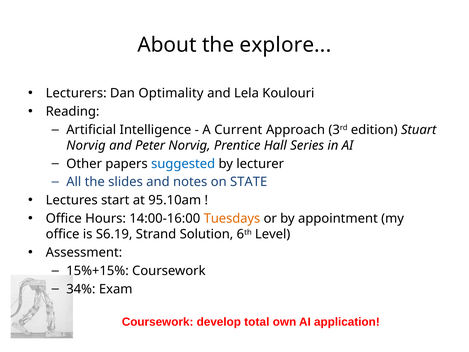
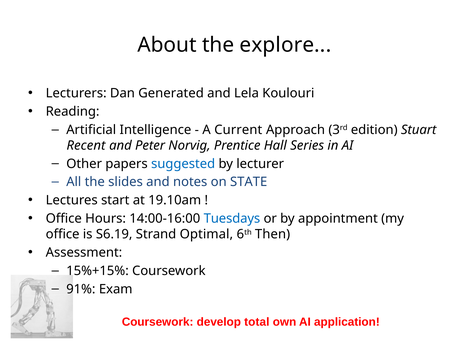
Optimality: Optimality -> Generated
Norvig at (86, 145): Norvig -> Recent
95.10am: 95.10am -> 19.10am
Tuesdays colour: orange -> blue
Solution: Solution -> Optimal
Level: Level -> Then
34%: 34% -> 91%
